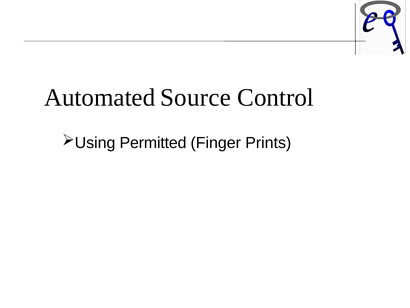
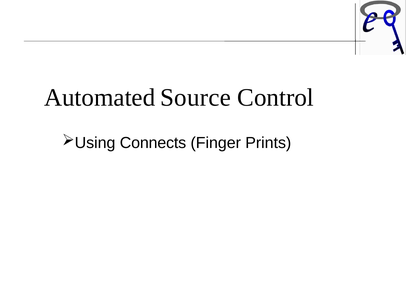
Permitted: Permitted -> Connects
